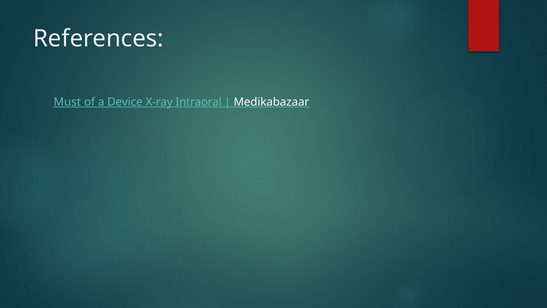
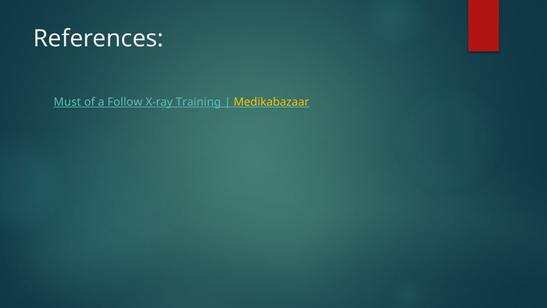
Device: Device -> Follow
Intraoral: Intraoral -> Training
Medikabazaar colour: white -> yellow
